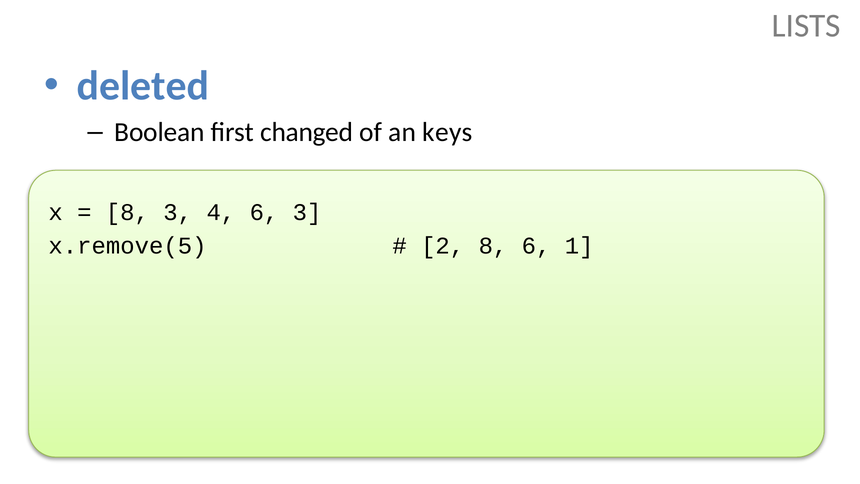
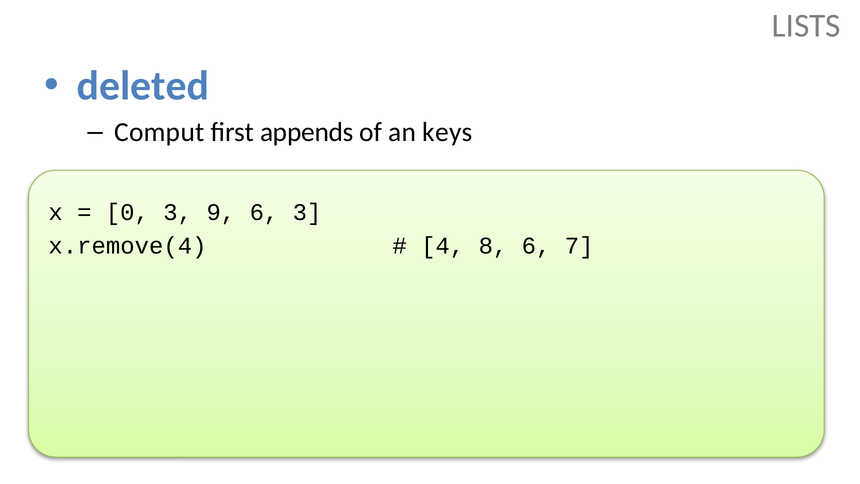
Boolean: Boolean -> Comput
changed: changed -> appends
8 at (127, 212): 8 -> 0
4: 4 -> 9
x.remove(5: x.remove(5 -> x.remove(4
2: 2 -> 4
1: 1 -> 7
